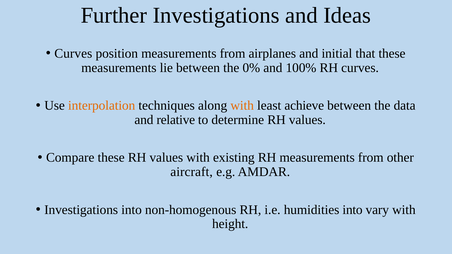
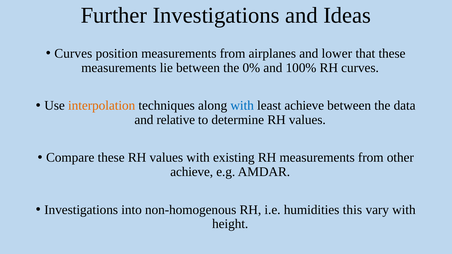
initial: initial -> lower
with at (242, 106) colour: orange -> blue
aircraft at (192, 172): aircraft -> achieve
humidities into: into -> this
